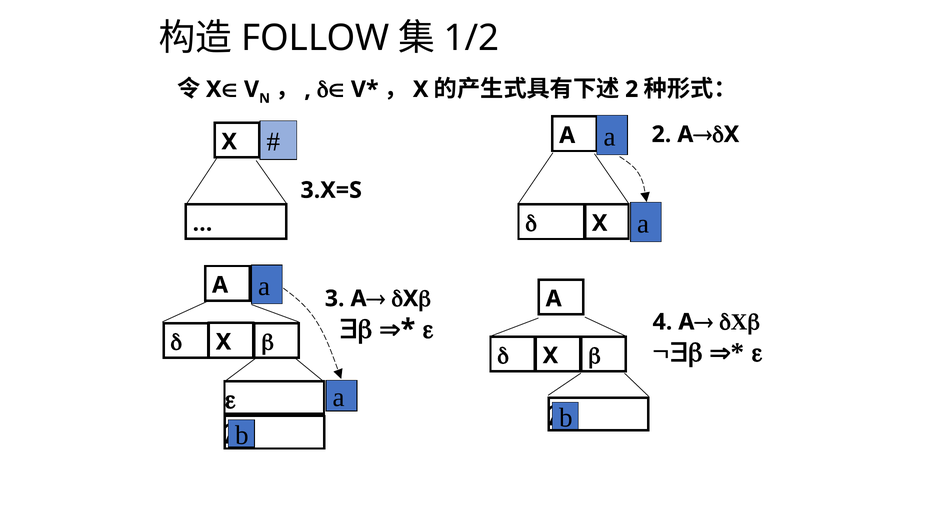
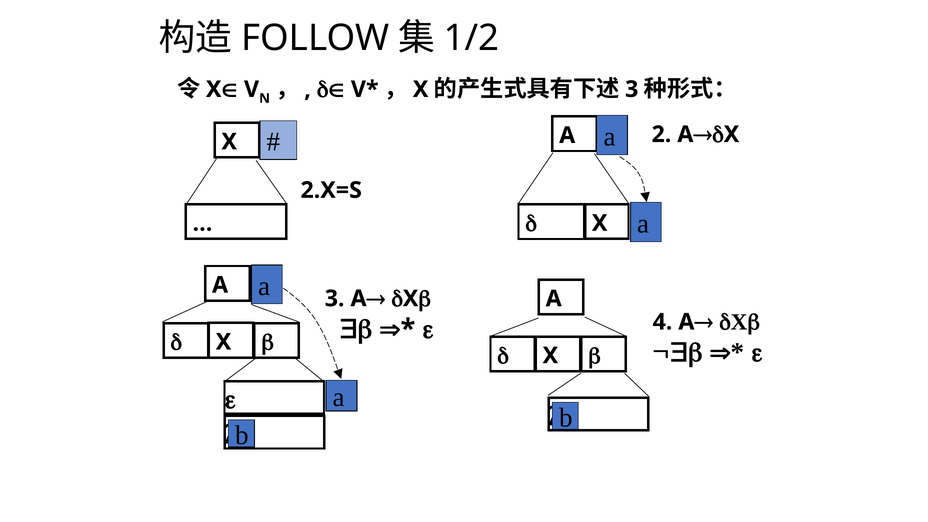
2 at (632, 89): 2 -> 3
3.X=S: 3.X=S -> 2.X=S
